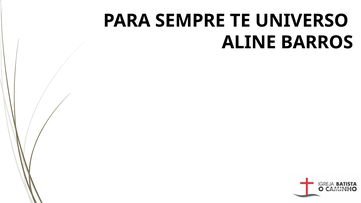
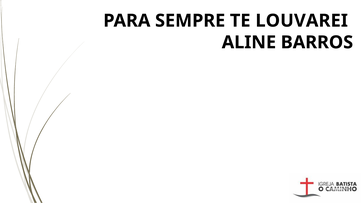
UNIVERSO: UNIVERSO -> LOUVAREI
